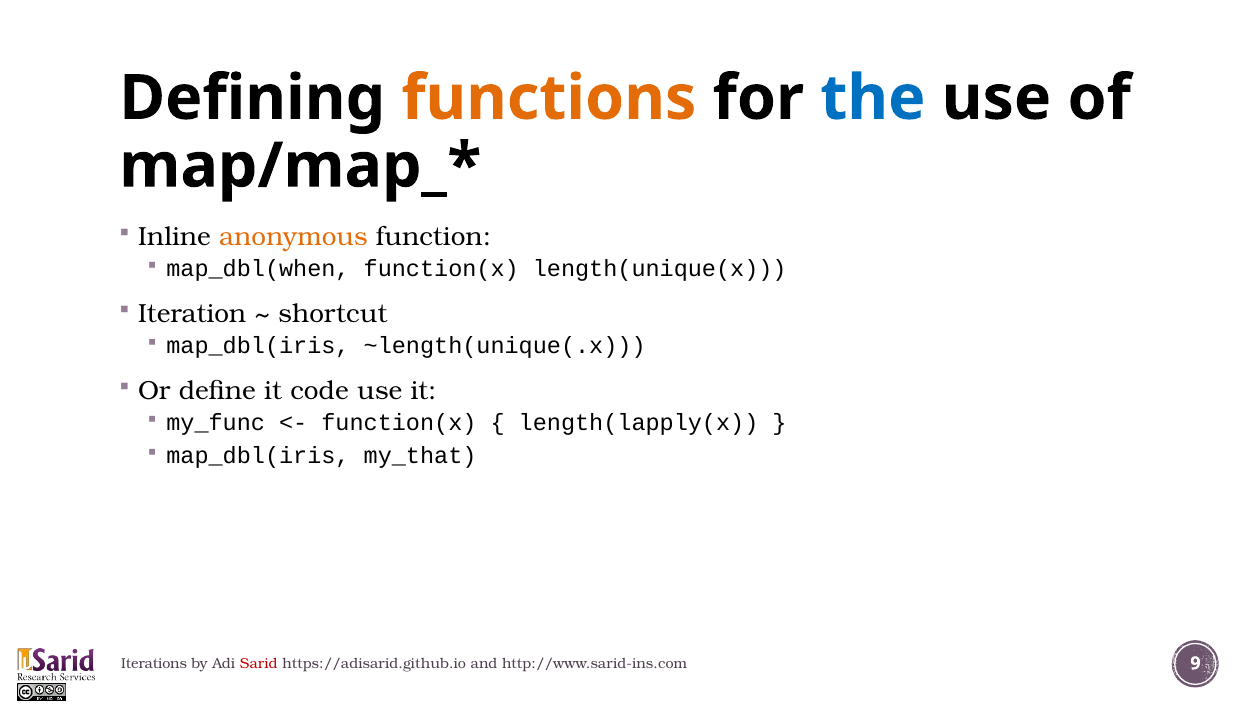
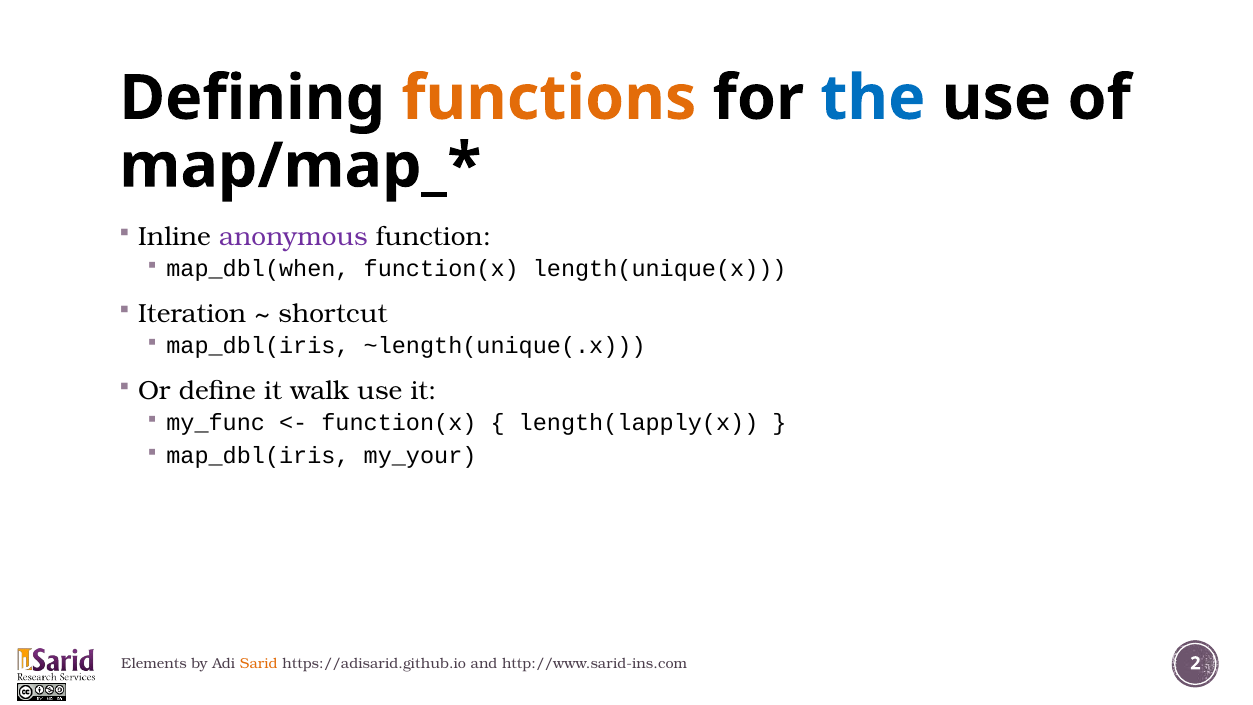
anonymous colour: orange -> purple
code: code -> walk
my_that: my_that -> my_your
Iterations: Iterations -> Elements
Sarid colour: red -> orange
9: 9 -> 2
